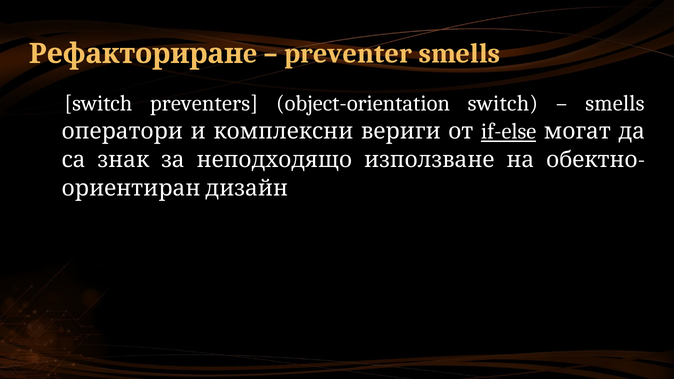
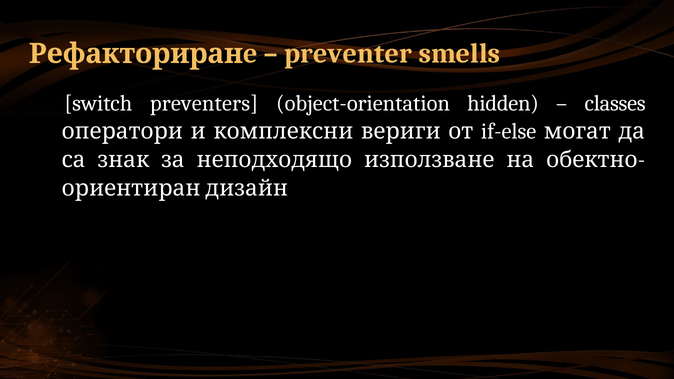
switch: switch -> hidden
smells at (615, 103): smells -> classes
if-else underline: present -> none
